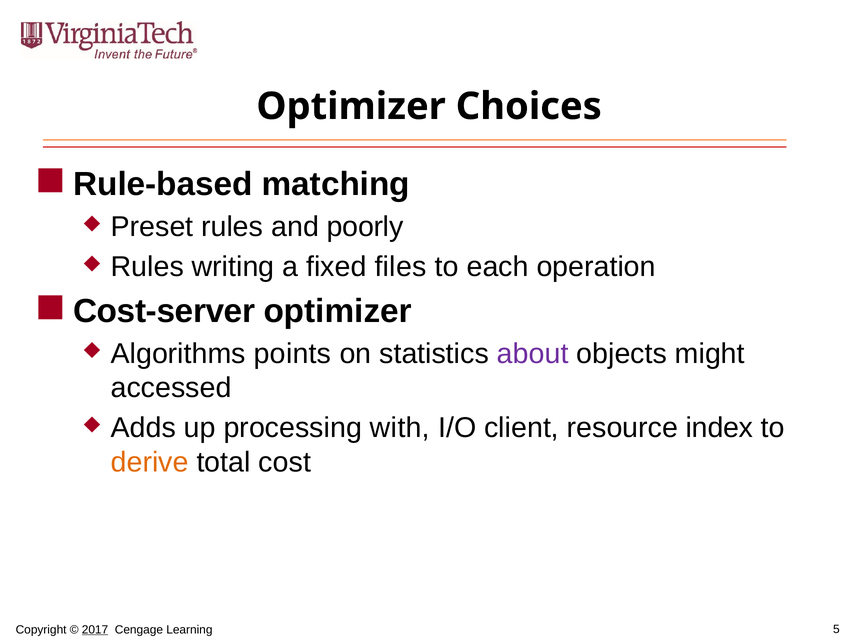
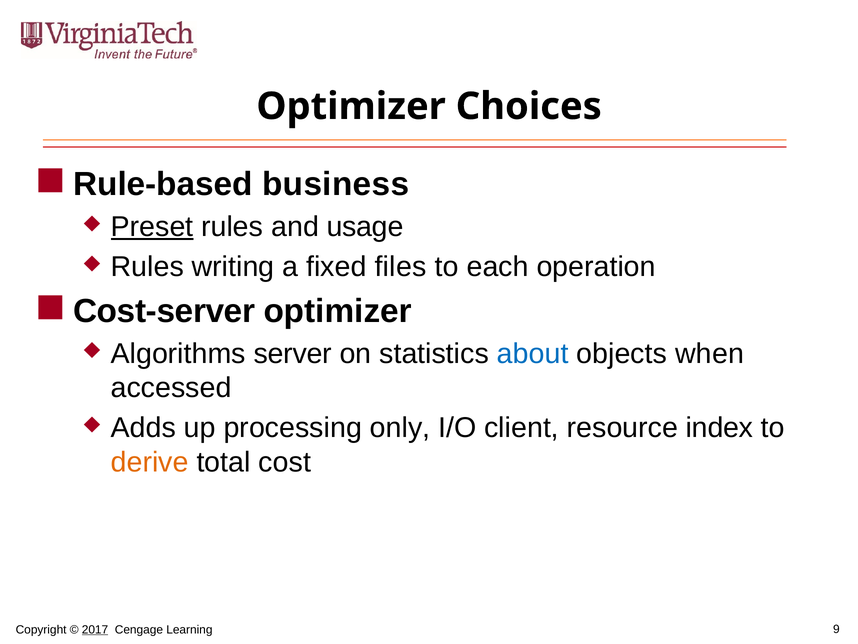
matching: matching -> business
Preset underline: none -> present
poorly: poorly -> usage
points: points -> server
about colour: purple -> blue
might: might -> when
with: with -> only
5: 5 -> 9
